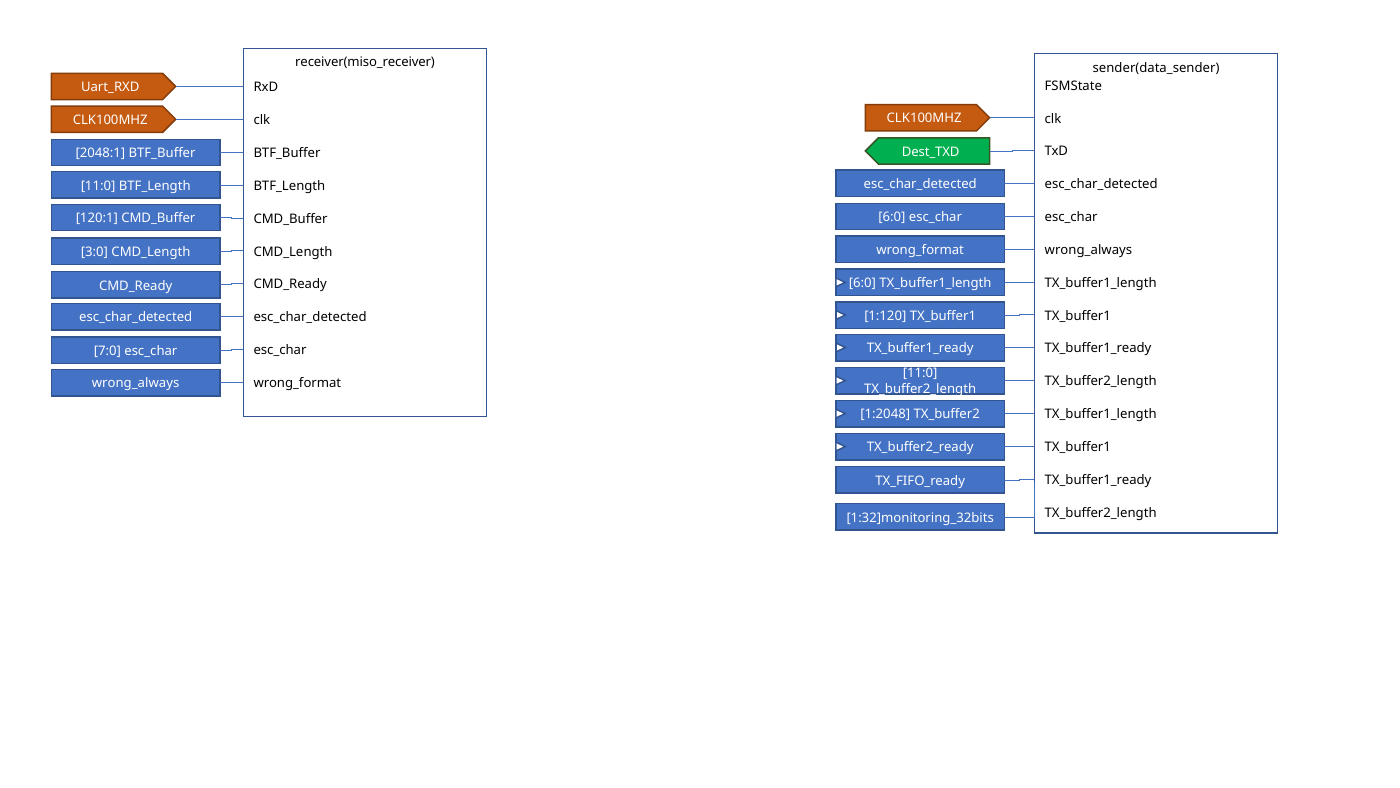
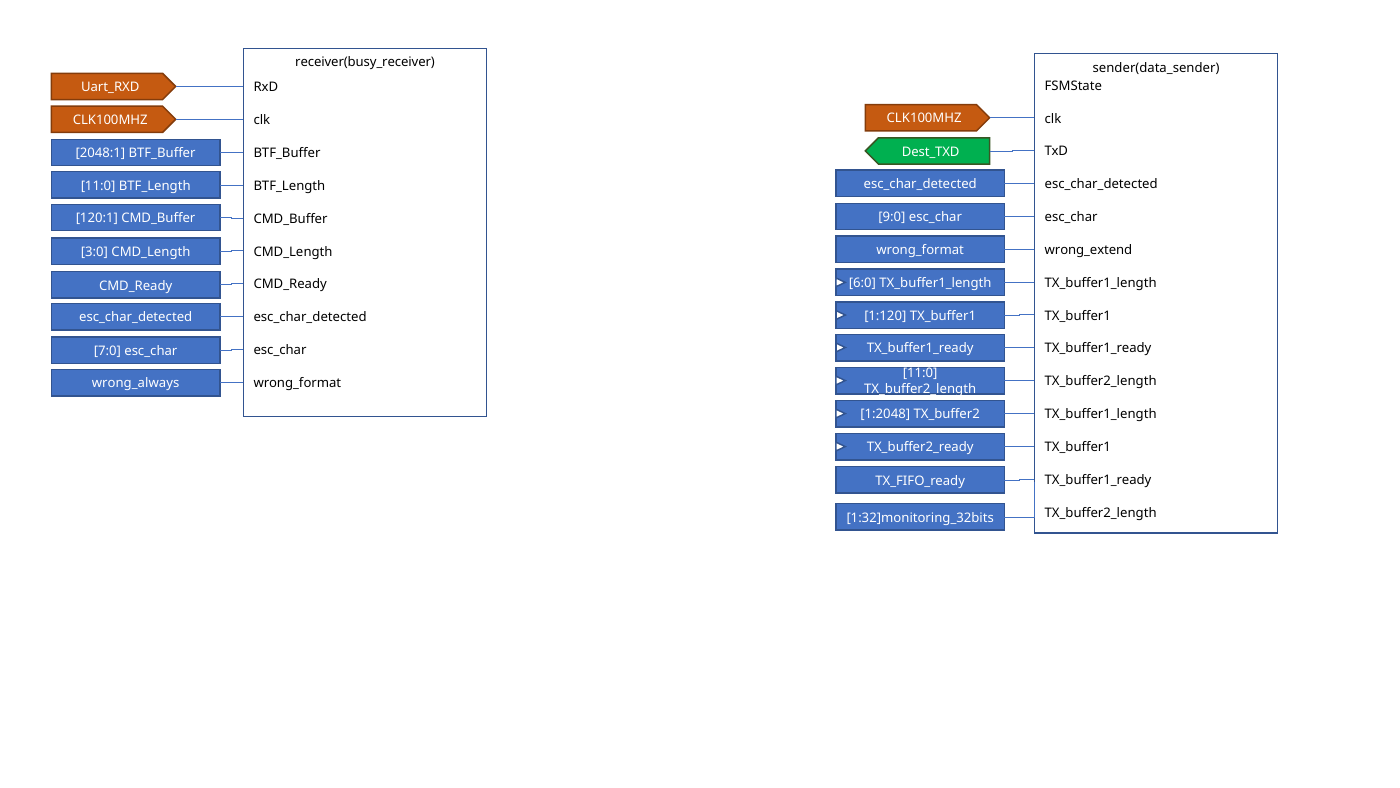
receiver(miso_receiver: receiver(miso_receiver -> receiver(busy_receiver
6:0 at (892, 217): 6:0 -> 9:0
wrong_always at (1088, 250): wrong_always -> wrong_extend
